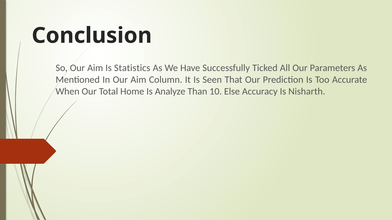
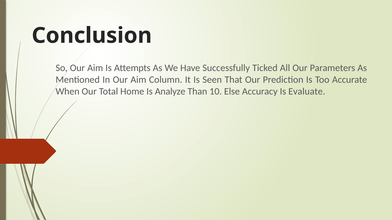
Statistics: Statistics -> Attempts
Nisharth: Nisharth -> Evaluate
